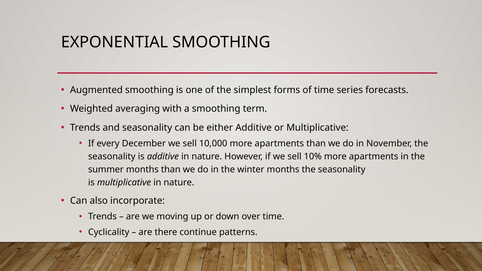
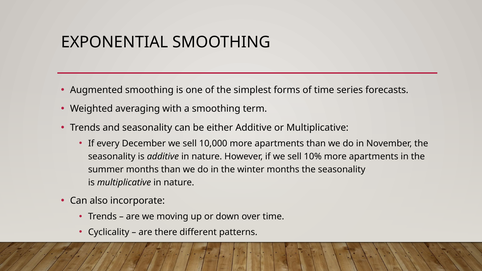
continue: continue -> different
